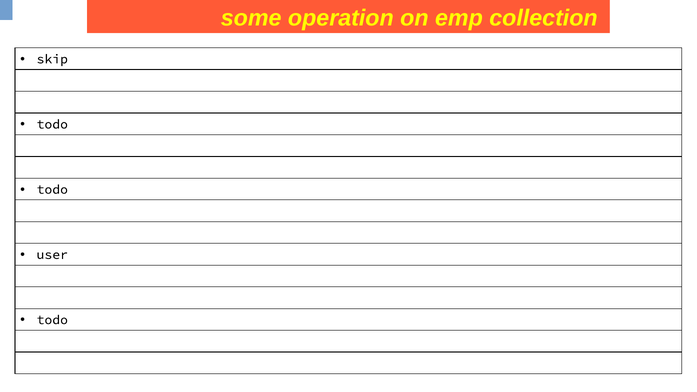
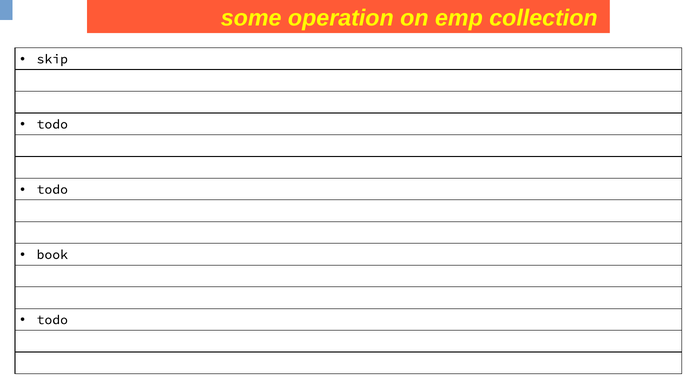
user: user -> book
